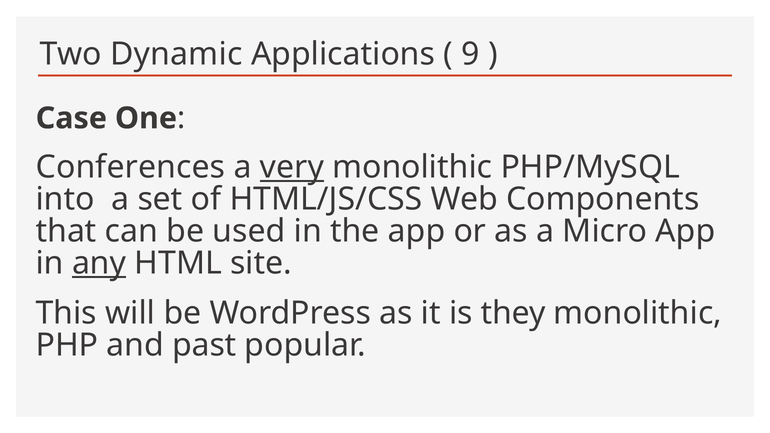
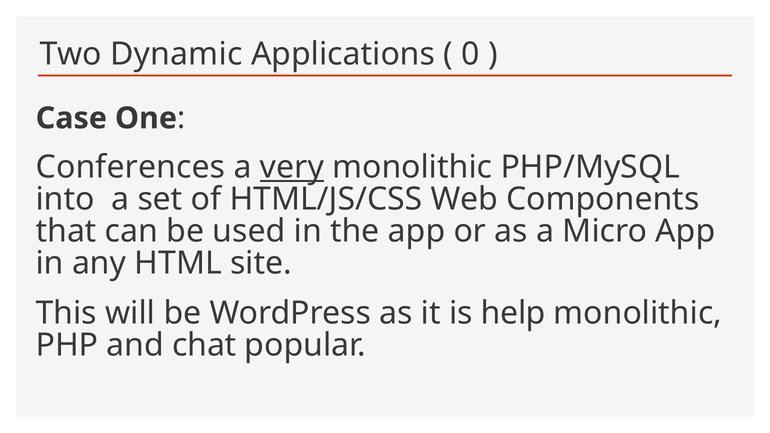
9: 9 -> 0
any underline: present -> none
they: they -> help
past: past -> chat
